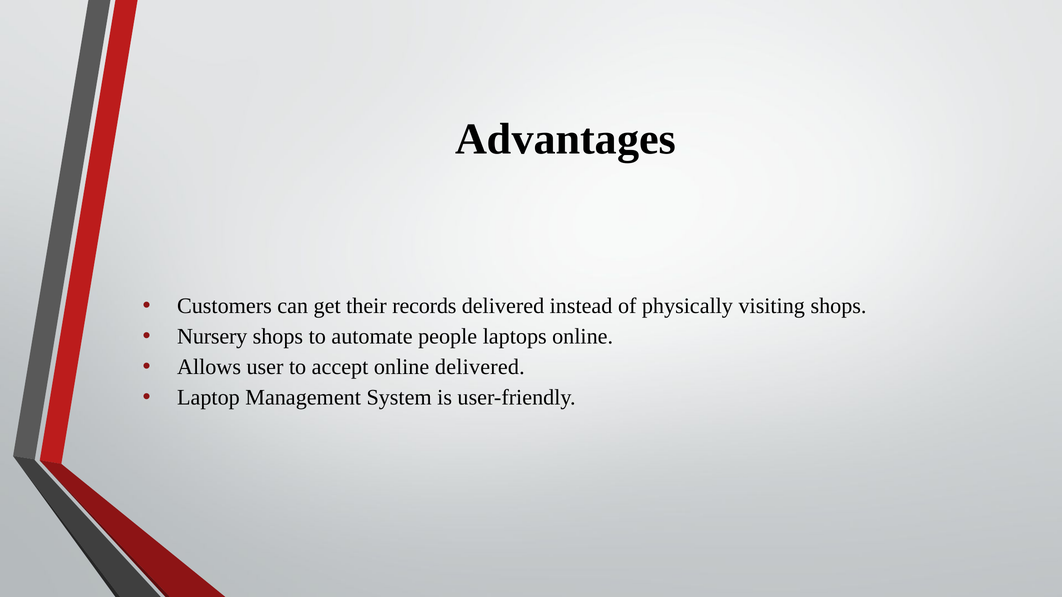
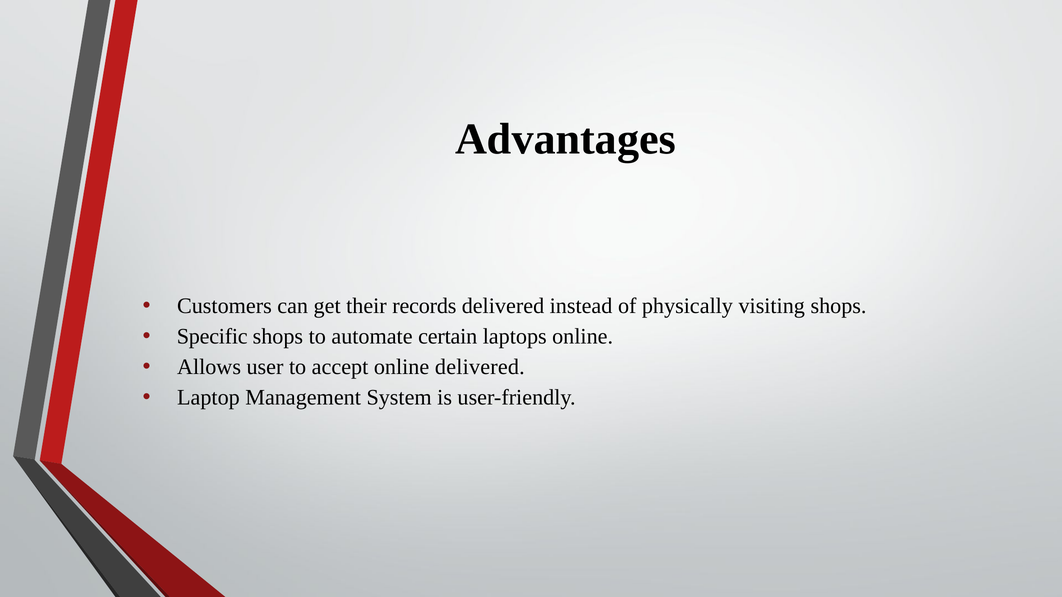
Nursery: Nursery -> Specific
people: people -> certain
